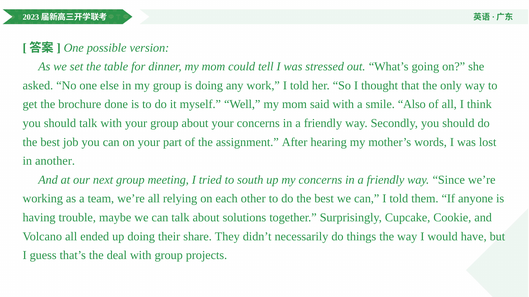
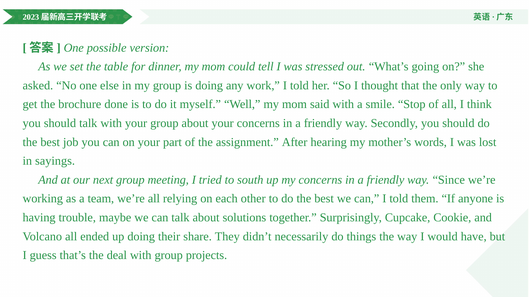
Also: Also -> Stop
another: another -> sayings
